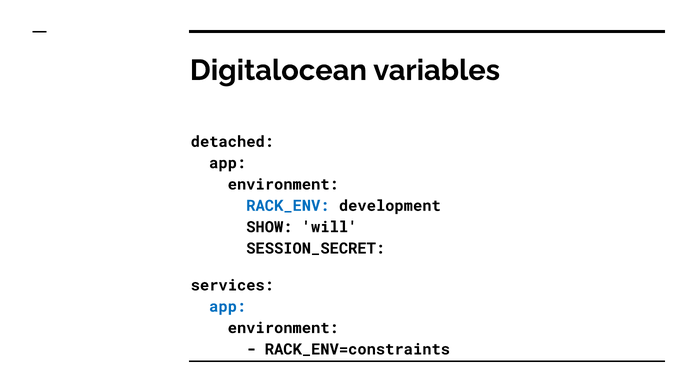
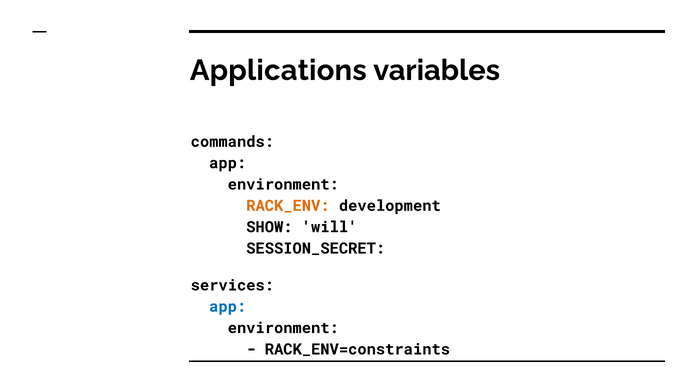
Digitalocean: Digitalocean -> Applications
detached: detached -> commands
RACK_ENV colour: blue -> orange
